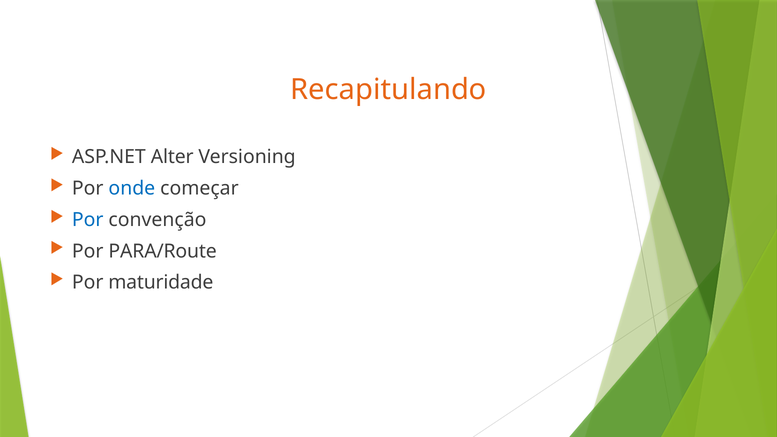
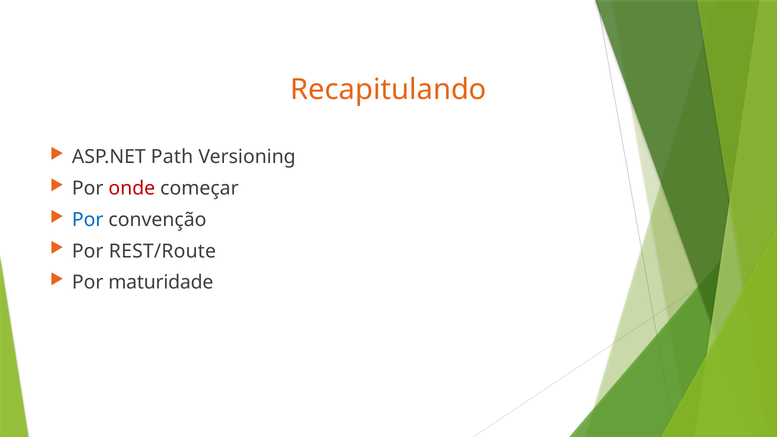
Alter: Alter -> Path
onde colour: blue -> red
PARA/Route: PARA/Route -> REST/Route
